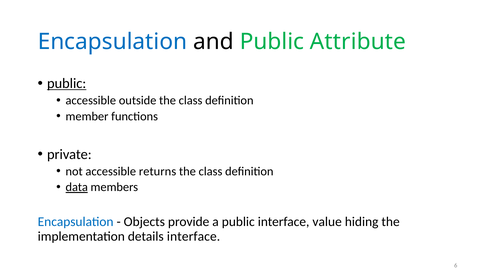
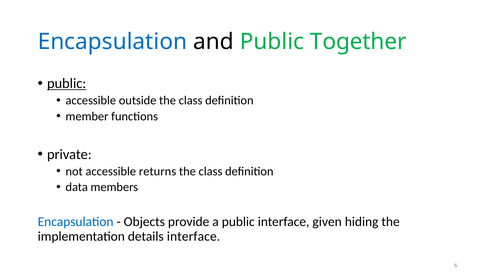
Attribute: Attribute -> Together
data underline: present -> none
value: value -> given
